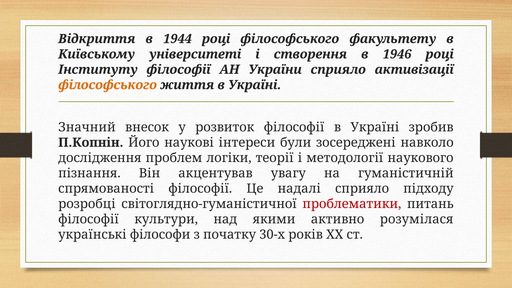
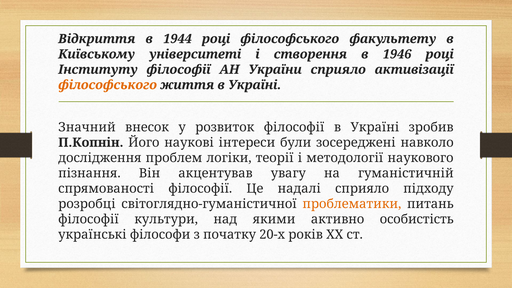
проблематики colour: red -> orange
розумілася: розумілася -> особистість
30-х: 30-х -> 20-х
